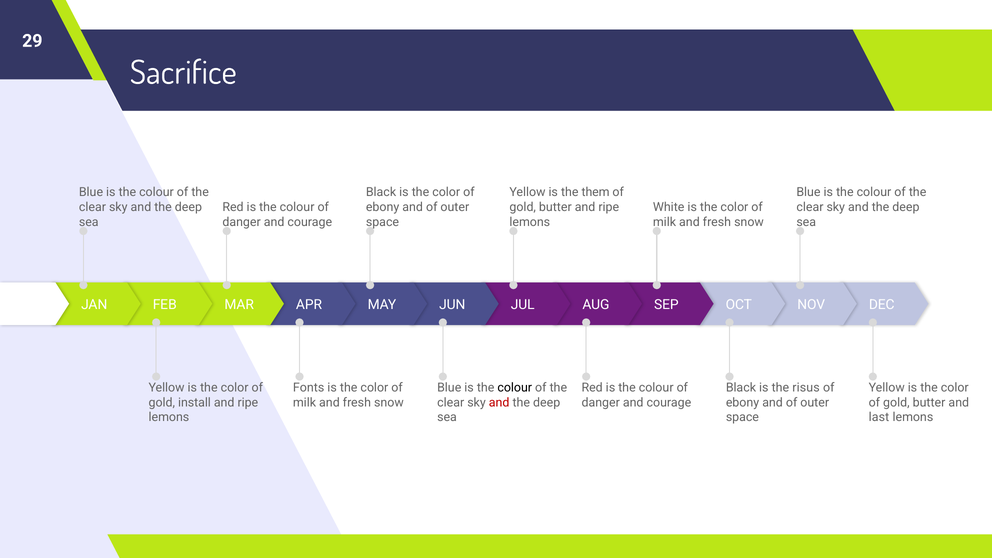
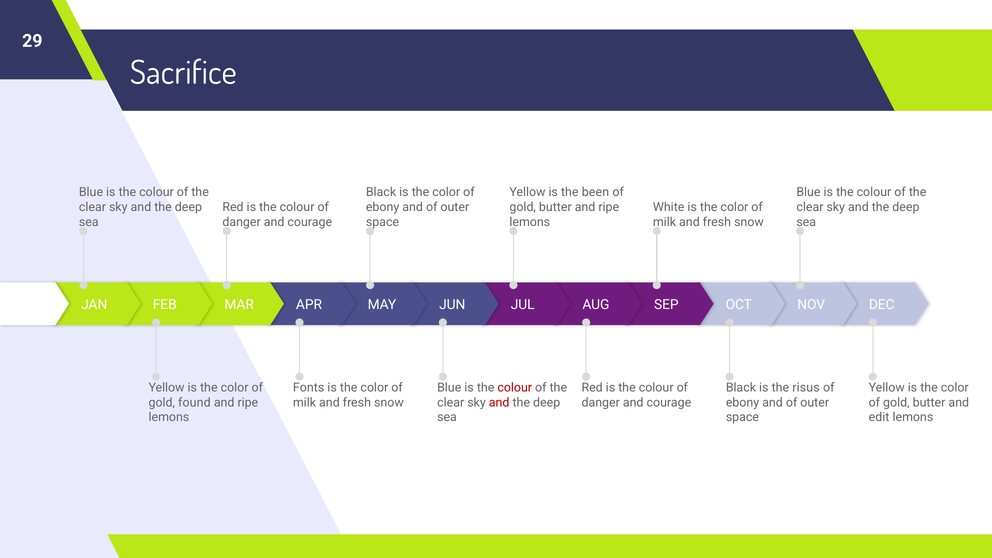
them: them -> been
colour at (515, 388) colour: black -> red
install: install -> found
last: last -> edit
